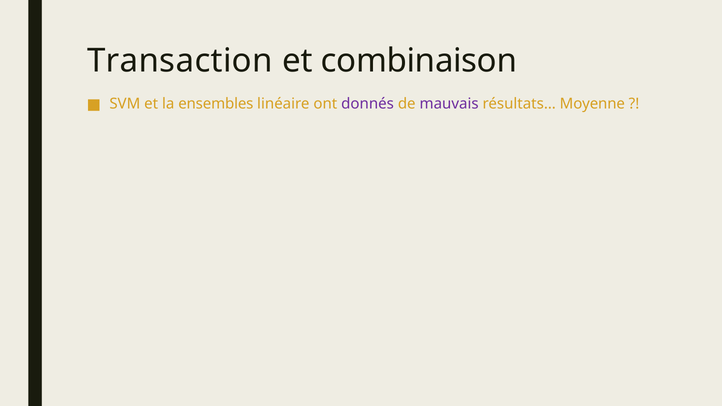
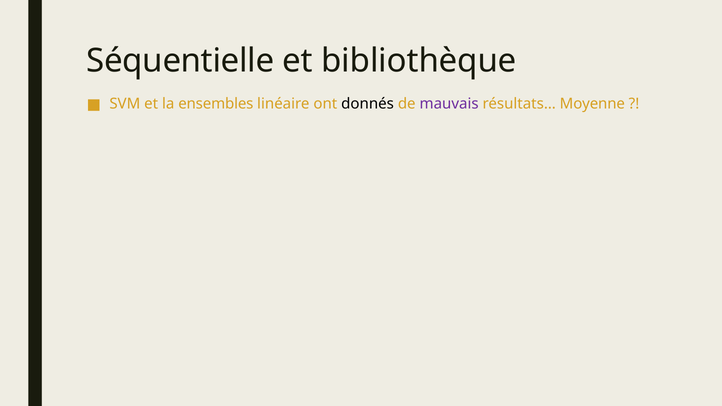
Transaction: Transaction -> Séquentielle
combinaison: combinaison -> bibliothèque
donnés colour: purple -> black
